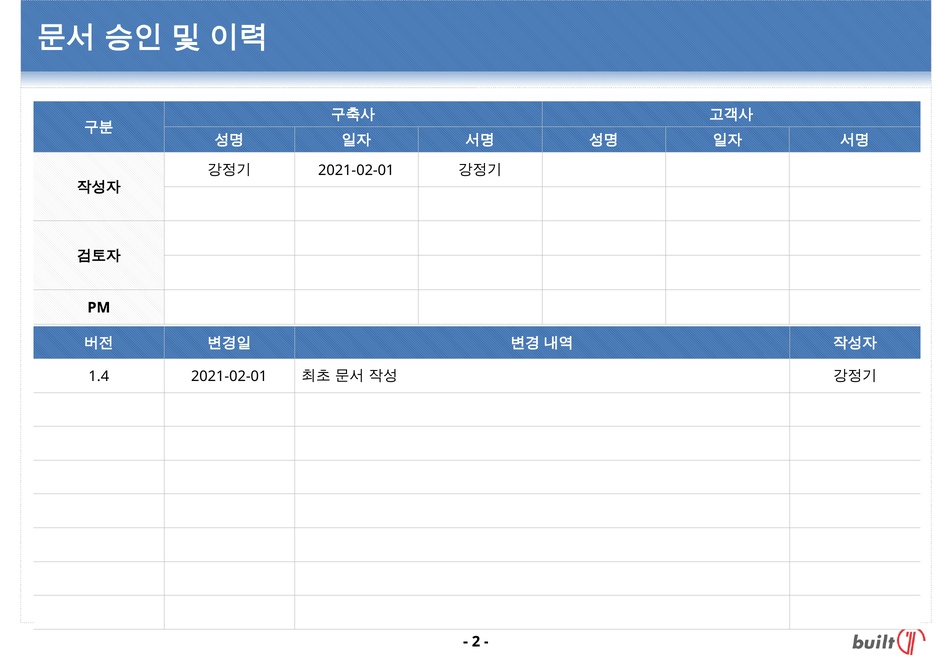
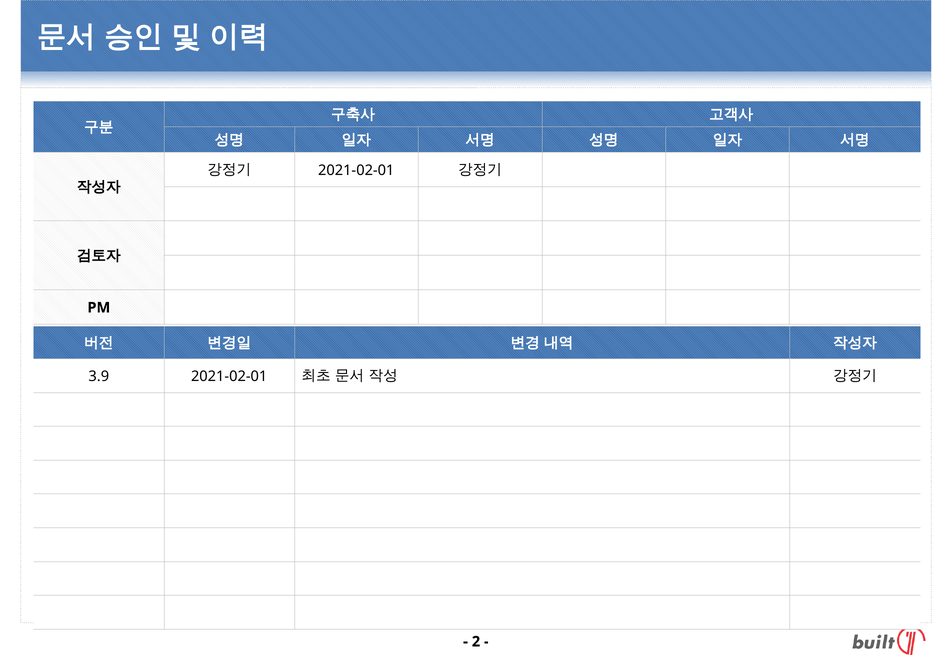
1.4: 1.4 -> 3.9
